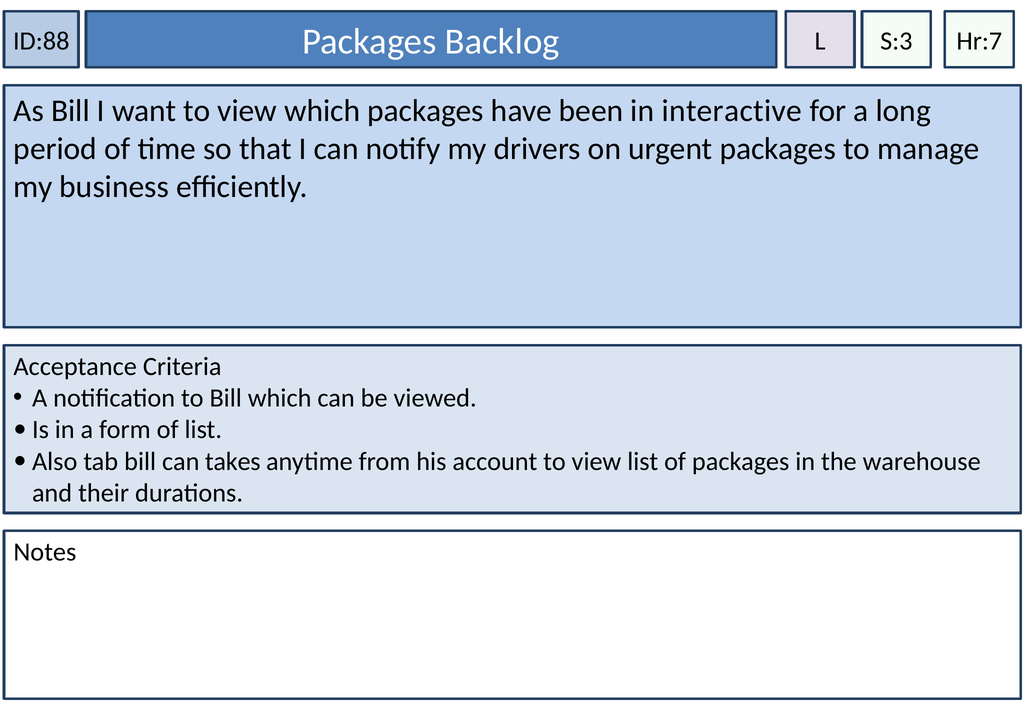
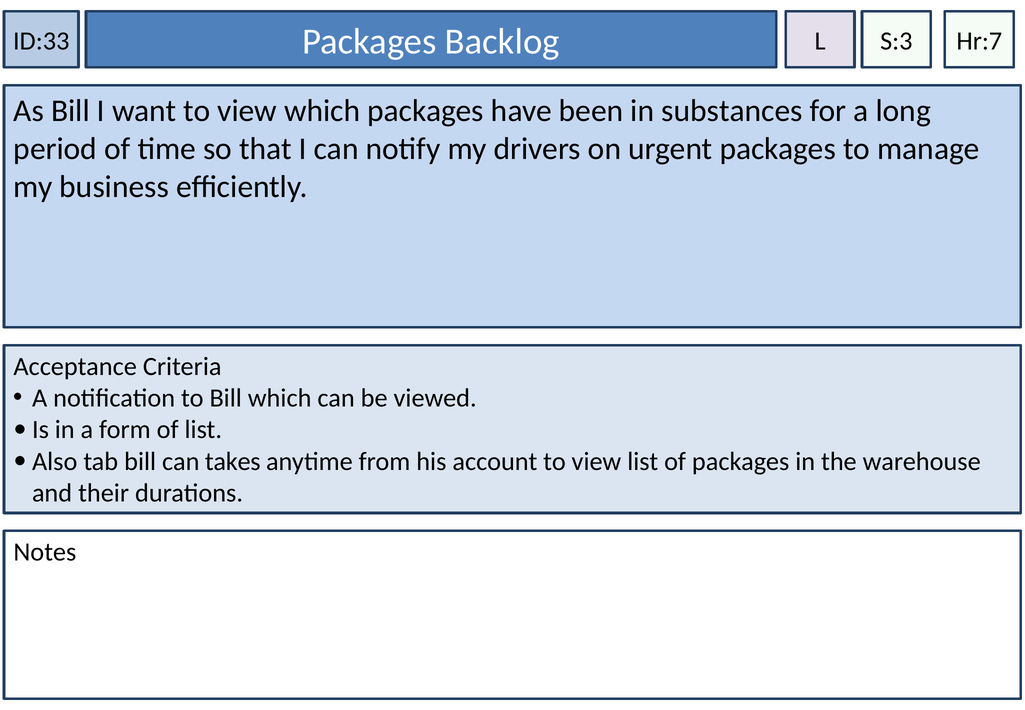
ID:88: ID:88 -> ID:33
interactive: interactive -> substances
